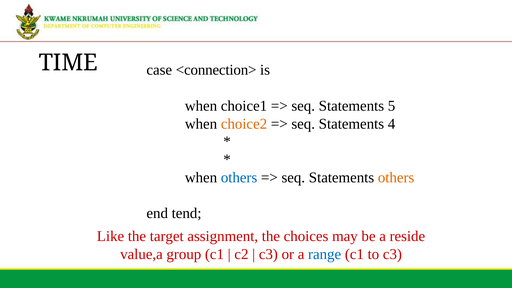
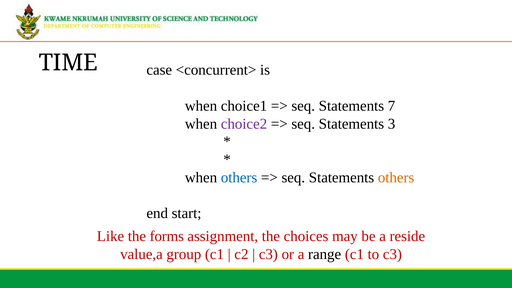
<connection>: <connection> -> <concurrent>
5: 5 -> 7
choice2 colour: orange -> purple
4: 4 -> 3
tend: tend -> start
target: target -> forms
range colour: blue -> black
